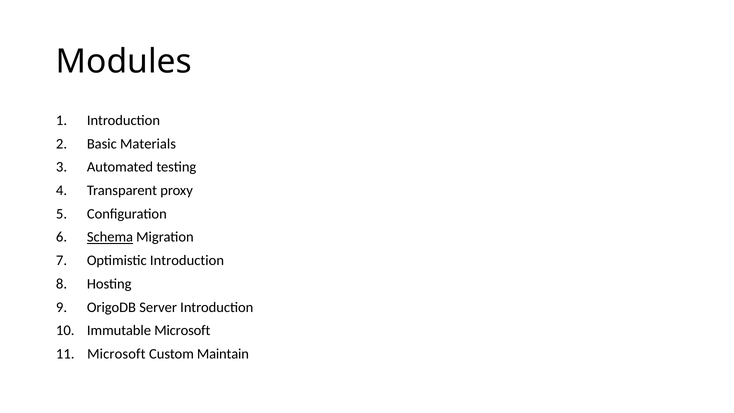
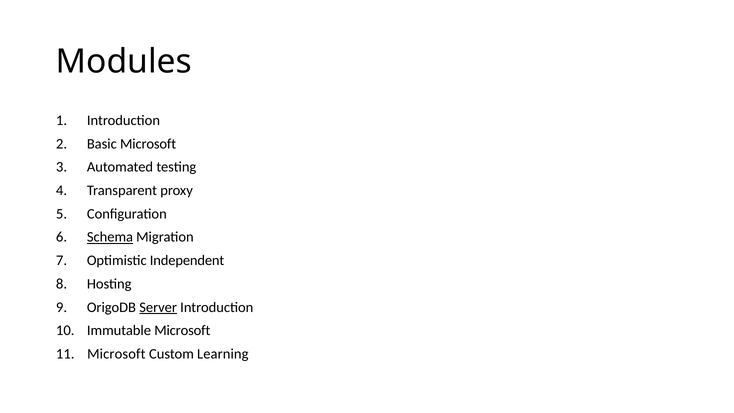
Basic Materials: Materials -> Microsoft
Optimistic Introduction: Introduction -> Independent
Server underline: none -> present
Maintain: Maintain -> Learning
